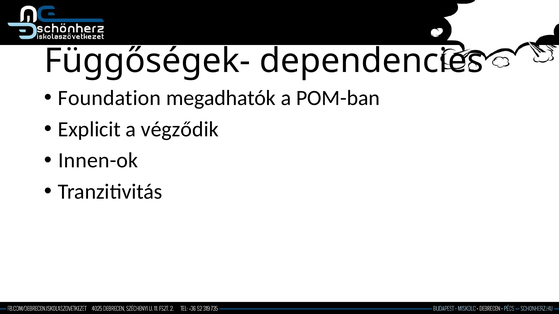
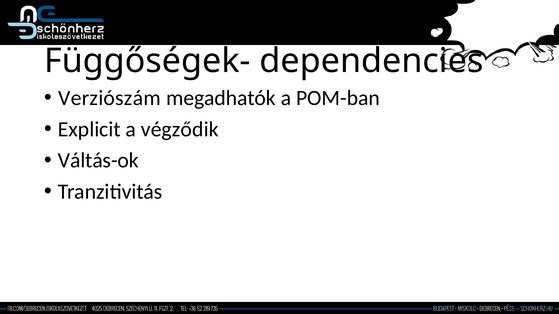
Foundation: Foundation -> Verziószám
Innen-ok: Innen-ok -> Váltás-ok
